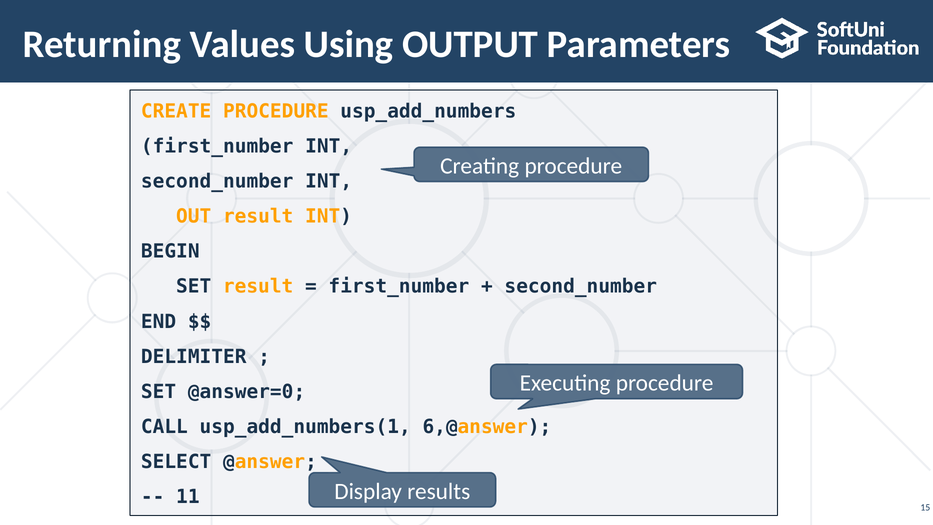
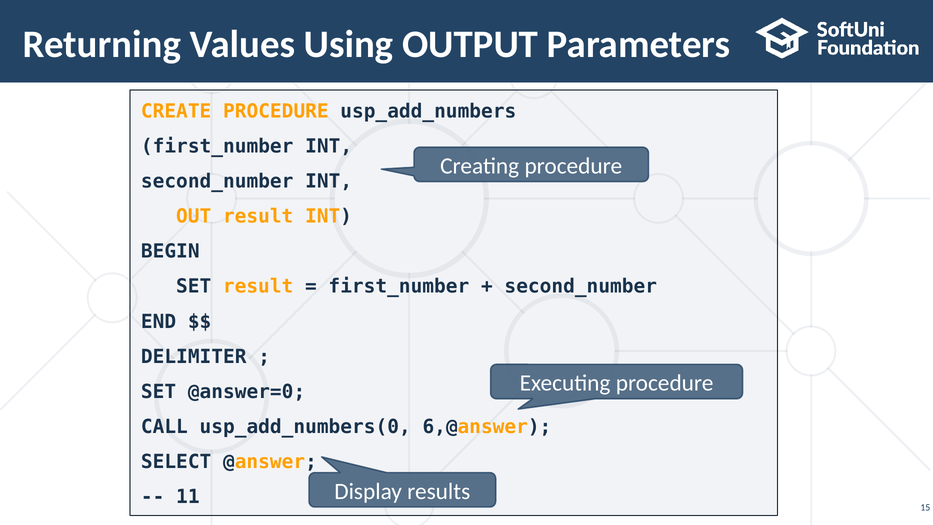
usp_add_numbers(1: usp_add_numbers(1 -> usp_add_numbers(0
